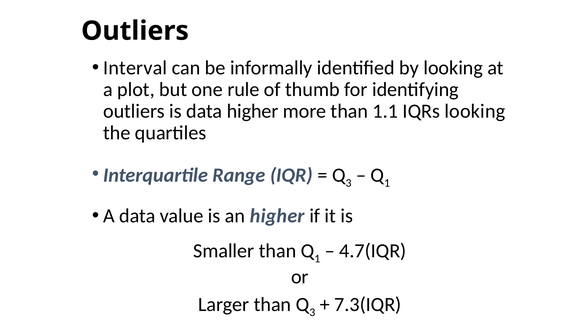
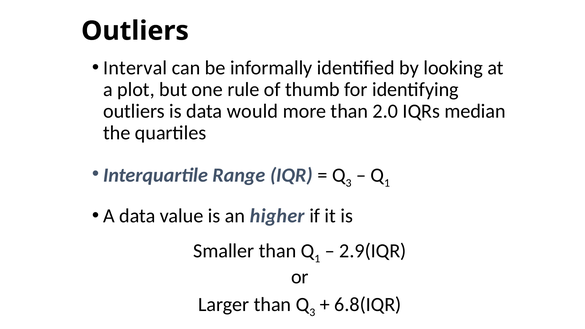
data higher: higher -> would
1.1: 1.1 -> 2.0
IQRs looking: looking -> median
4.7(IQR: 4.7(IQR -> 2.9(IQR
7.3(IQR: 7.3(IQR -> 6.8(IQR
